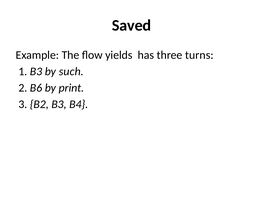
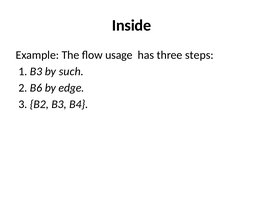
Saved: Saved -> Inside
yields: yields -> usage
turns: turns -> steps
print: print -> edge
